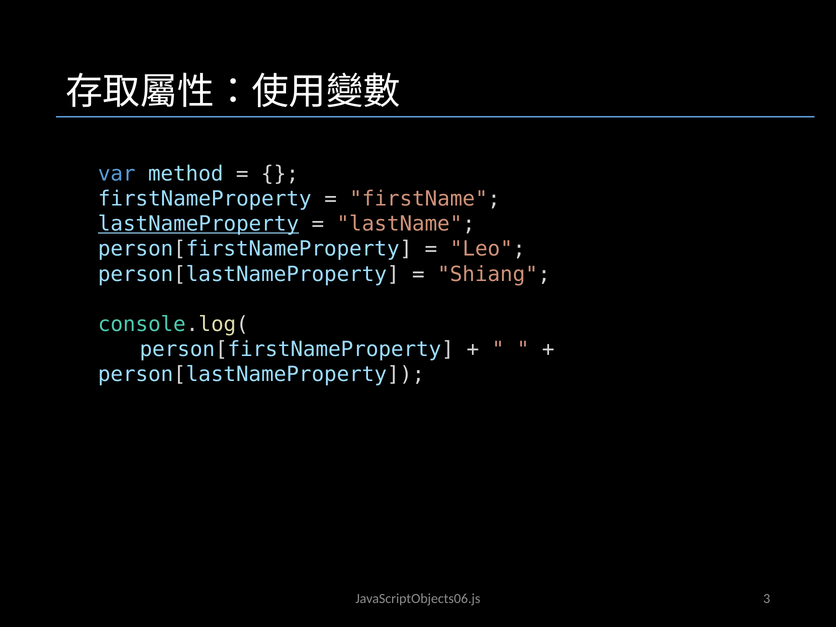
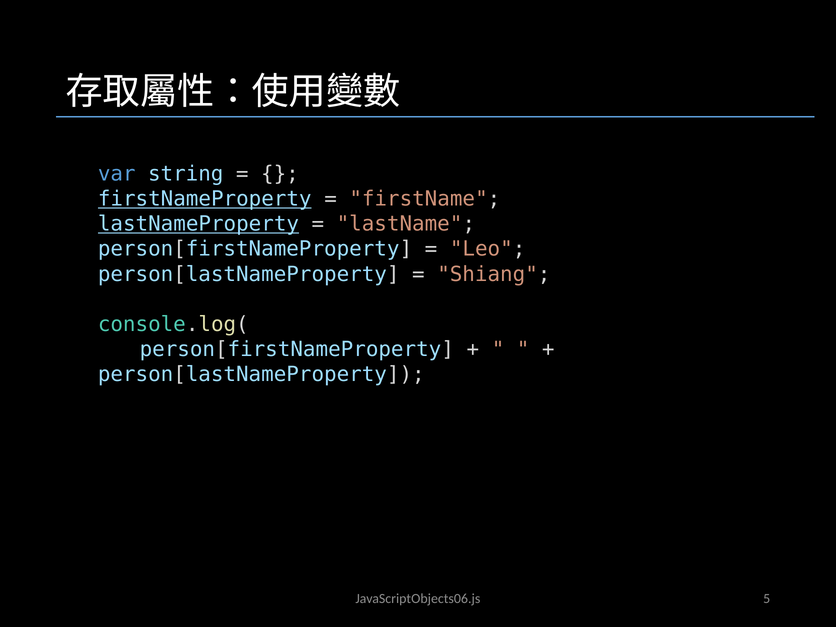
method: method -> string
firstNameProperty underline: none -> present
3: 3 -> 5
